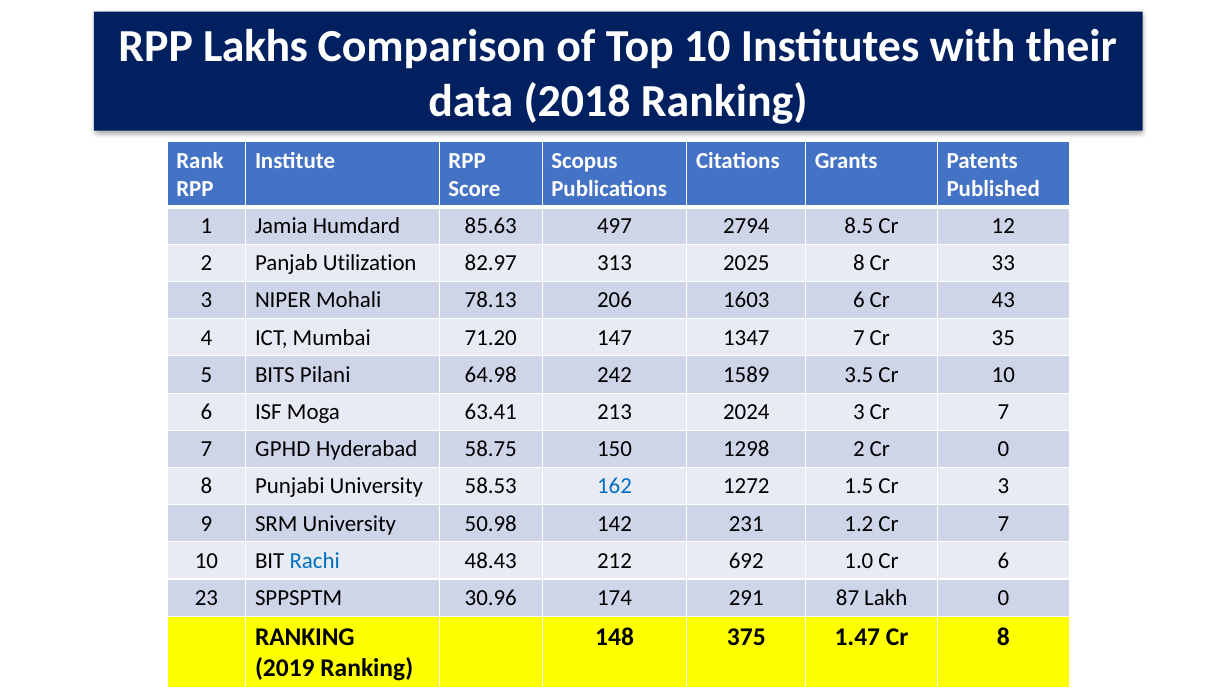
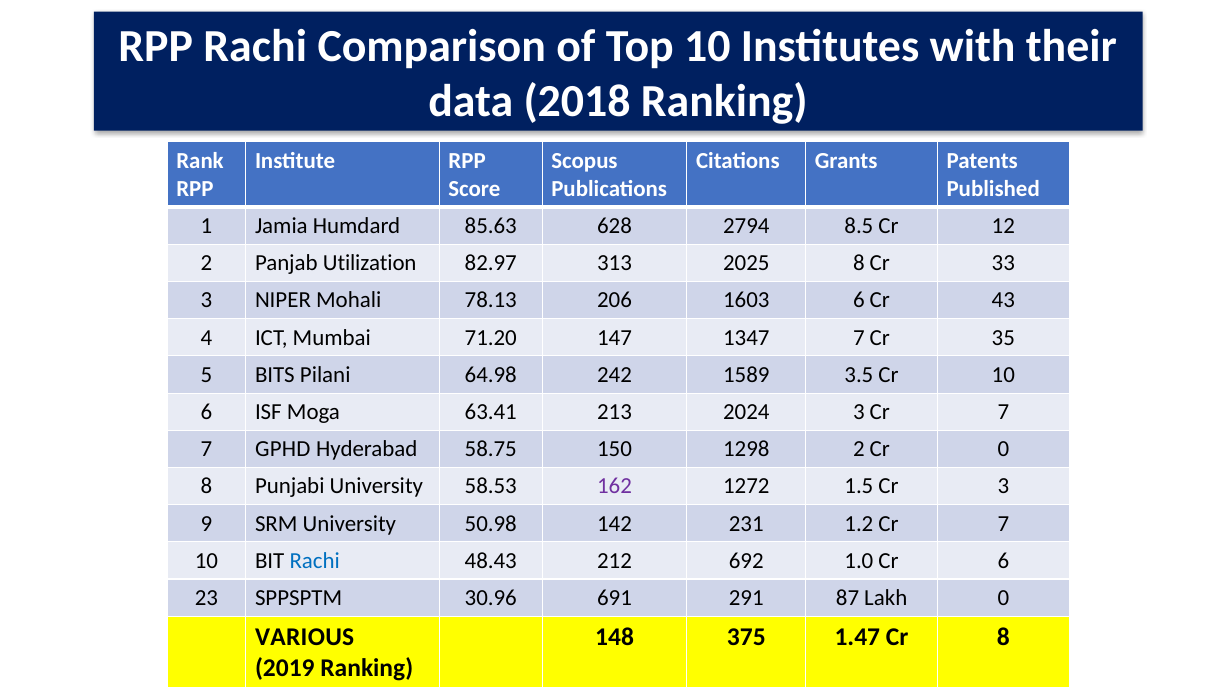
RPP Lakhs: Lakhs -> Rachi
497: 497 -> 628
162 colour: blue -> purple
174: 174 -> 691
RANKING at (305, 637): RANKING -> VARIOUS
